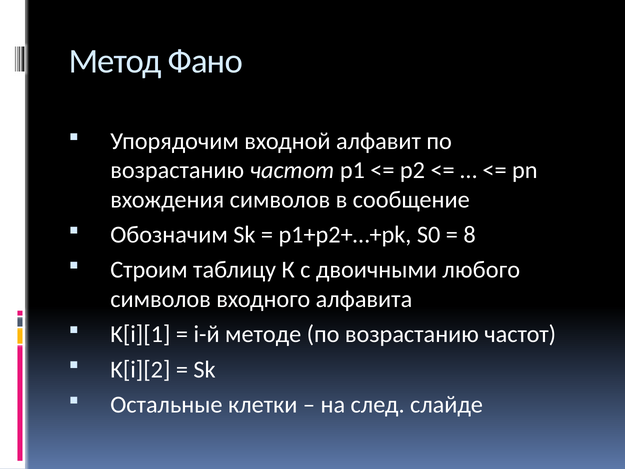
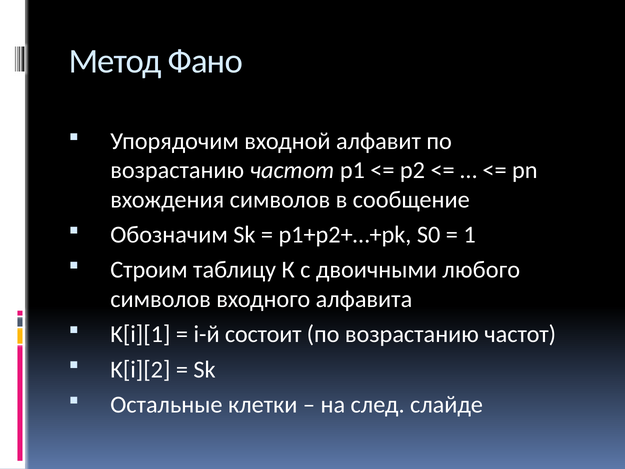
8: 8 -> 1
методе: методе -> cостоит
